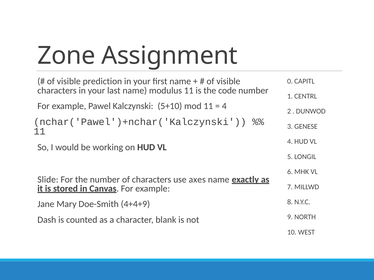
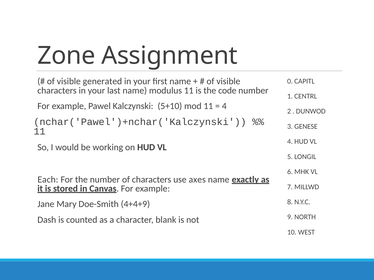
prediction: prediction -> generated
Slide: Slide -> Each
